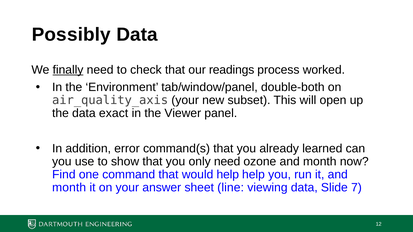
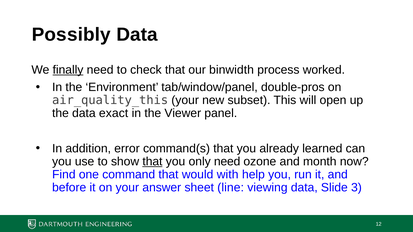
readings: readings -> binwidth
double-both: double-both -> double-pros
air_quality_axis: air_quality_axis -> air_quality_this
that at (152, 162) underline: none -> present
would help: help -> with
month at (69, 188): month -> before
7: 7 -> 3
